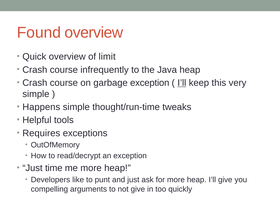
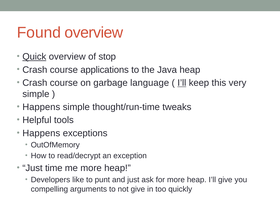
Quick underline: none -> present
limit: limit -> stop
infrequently: infrequently -> applications
garbage exception: exception -> language
Requires at (41, 133): Requires -> Happens
